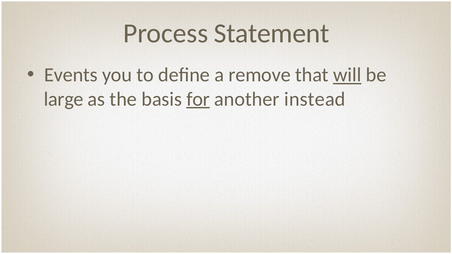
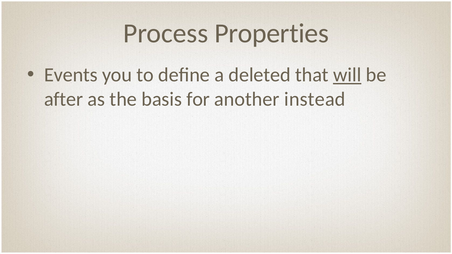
Statement: Statement -> Properties
remove: remove -> deleted
large: large -> after
for underline: present -> none
